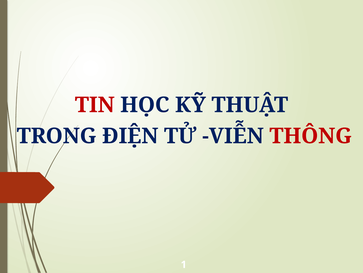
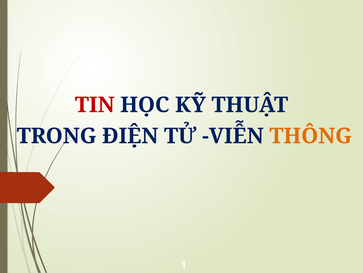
THÔNG colour: red -> orange
